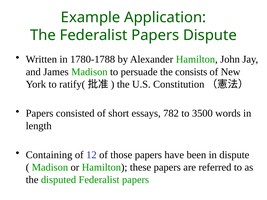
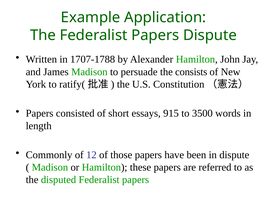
1780-1788: 1780-1788 -> 1707-1788
782: 782 -> 915
Containing: Containing -> Commonly
